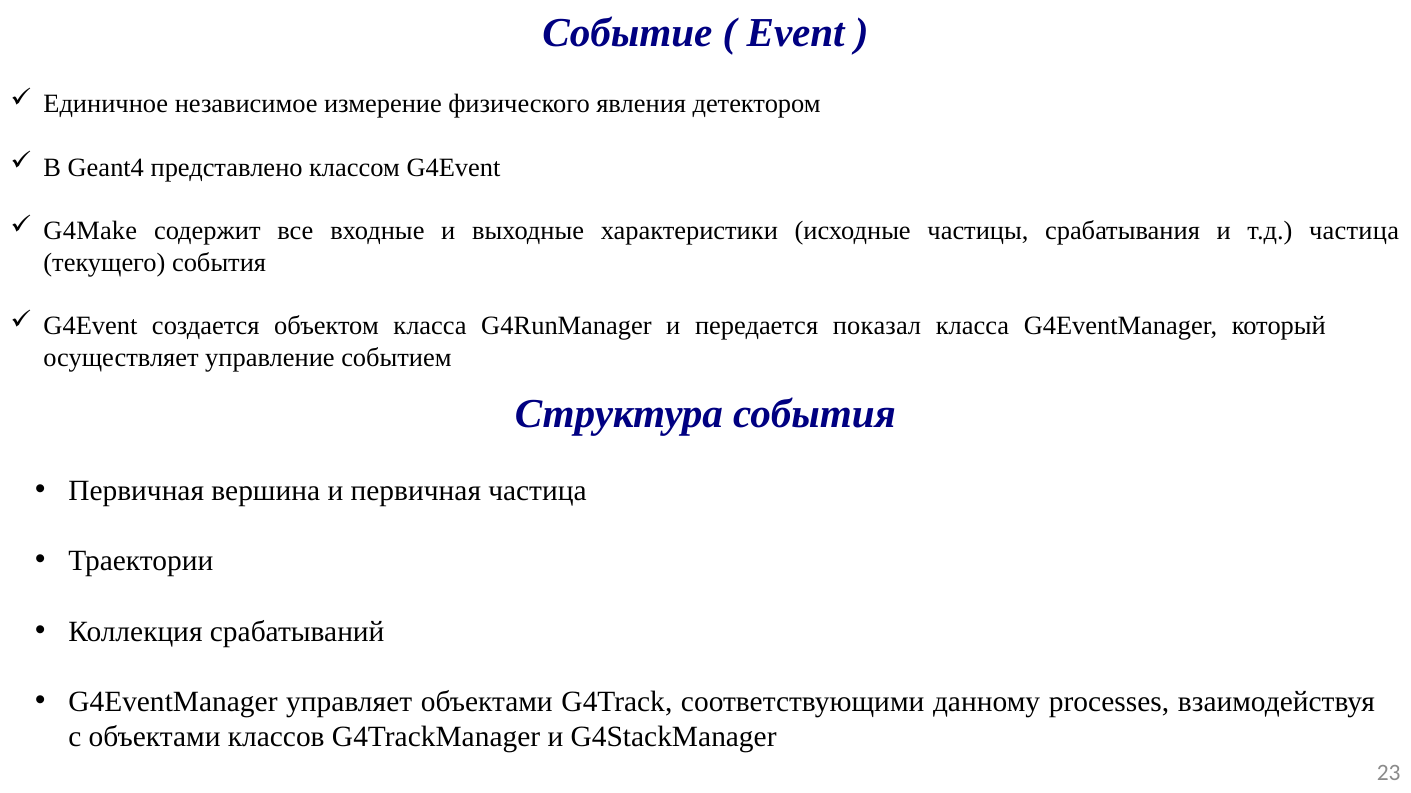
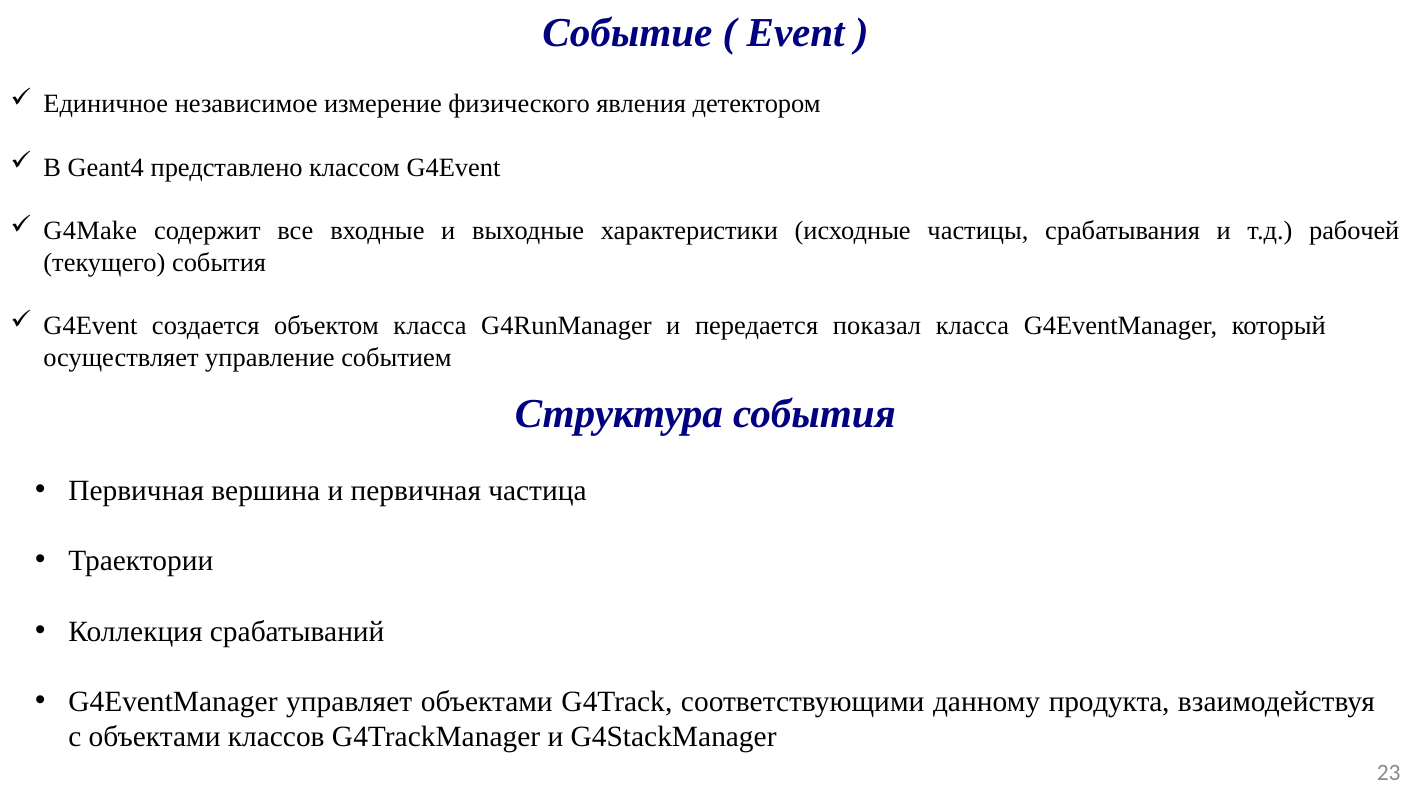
т.д частица: частица -> рабочей
processes: processes -> продукта
